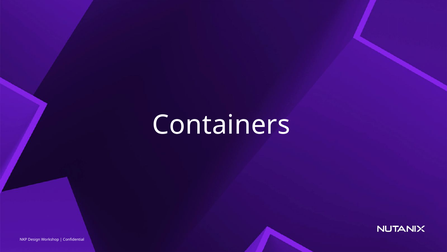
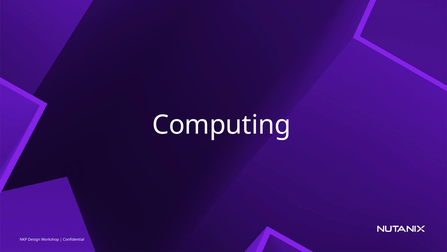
Containers: Containers -> Computing
